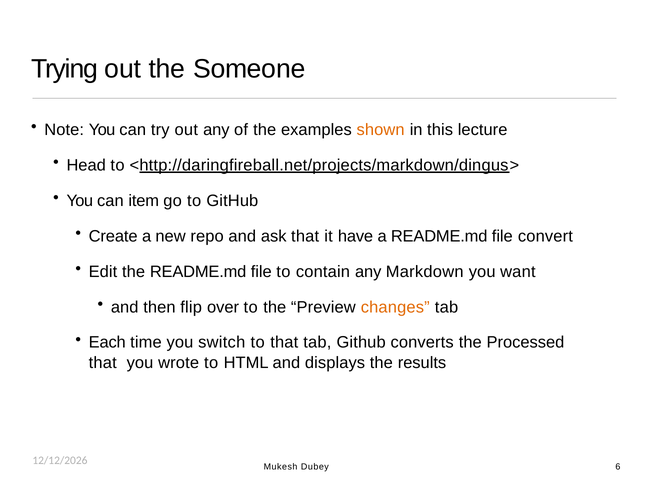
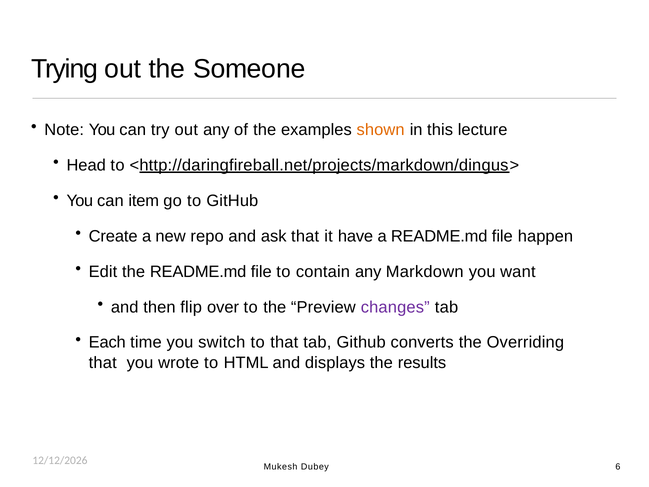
convert: convert -> happen
changes colour: orange -> purple
Processed: Processed -> Overriding
